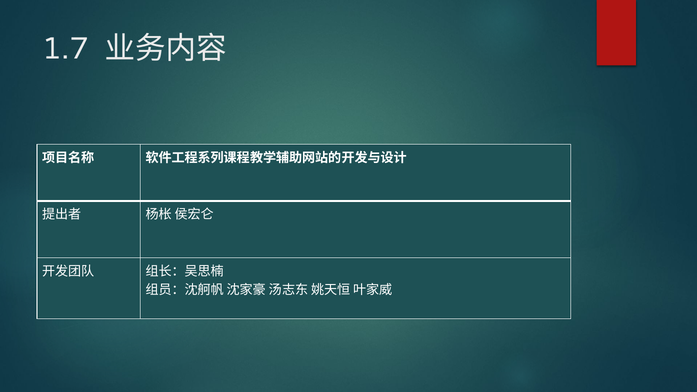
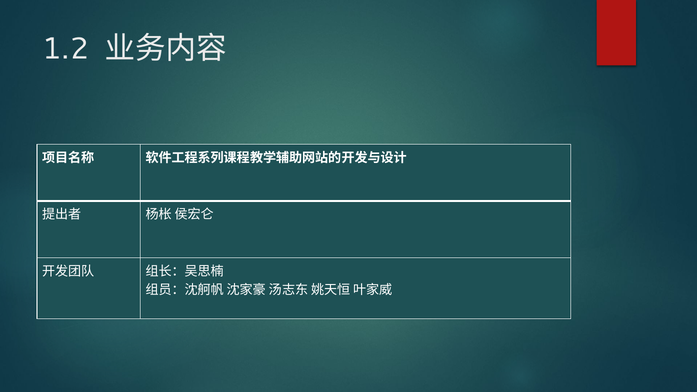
1.7: 1.7 -> 1.2
